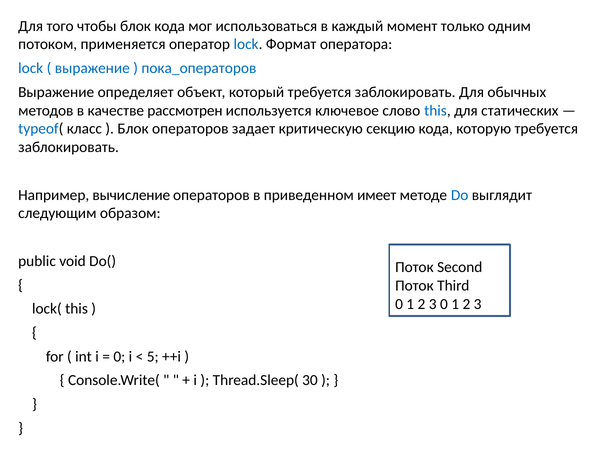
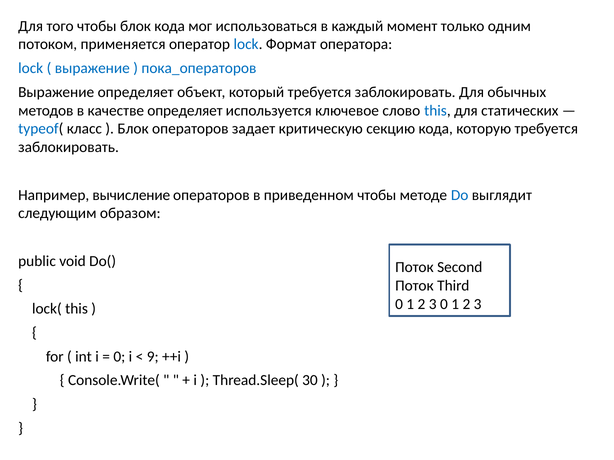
качестве рассмотрен: рассмотрен -> определяет
приведенном имеет: имеет -> чтобы
5: 5 -> 9
